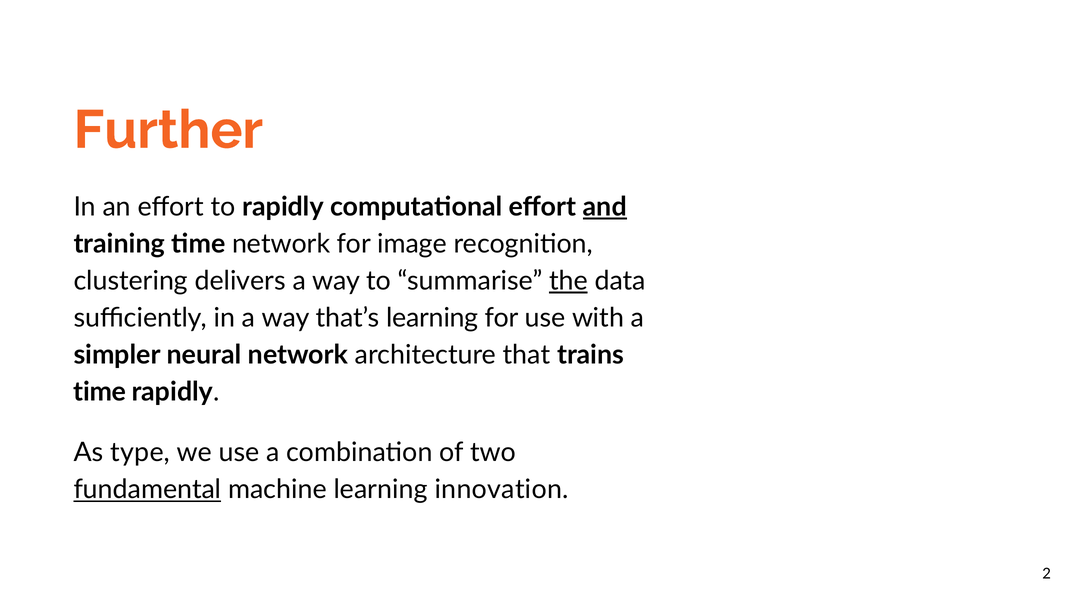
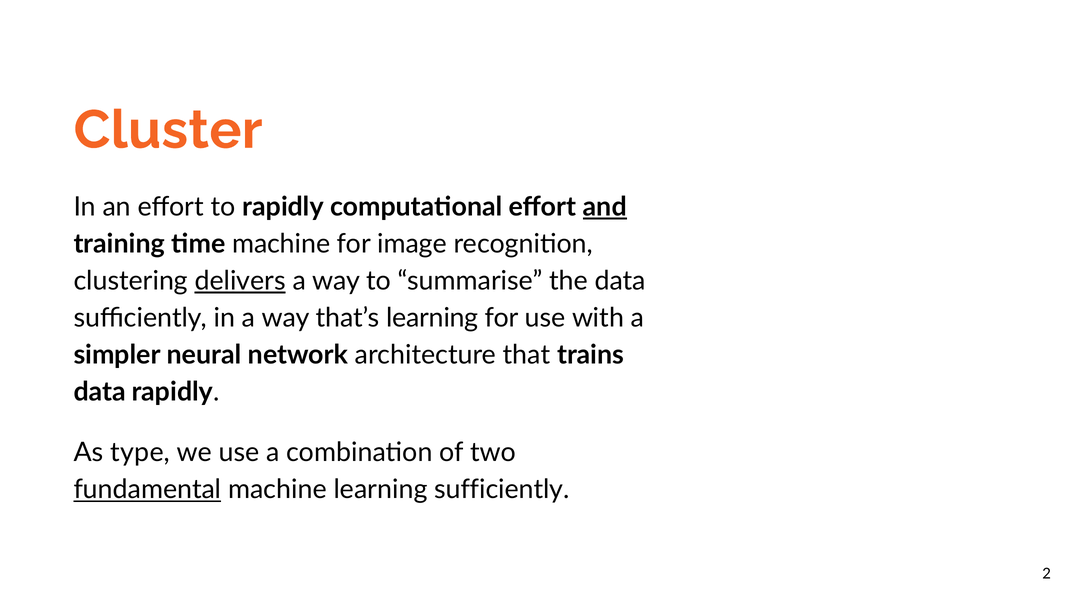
Further: Further -> Cluster
time network: network -> machine
delivers underline: none -> present
the underline: present -> none
time at (100, 392): time -> data
learning innovation: innovation -> sufficiently
